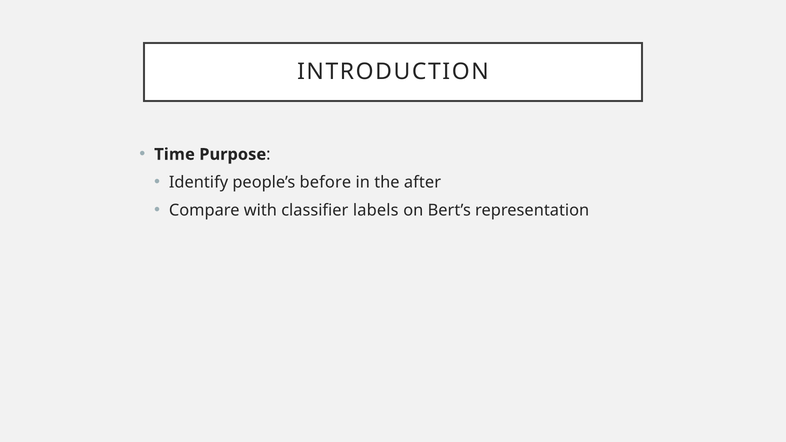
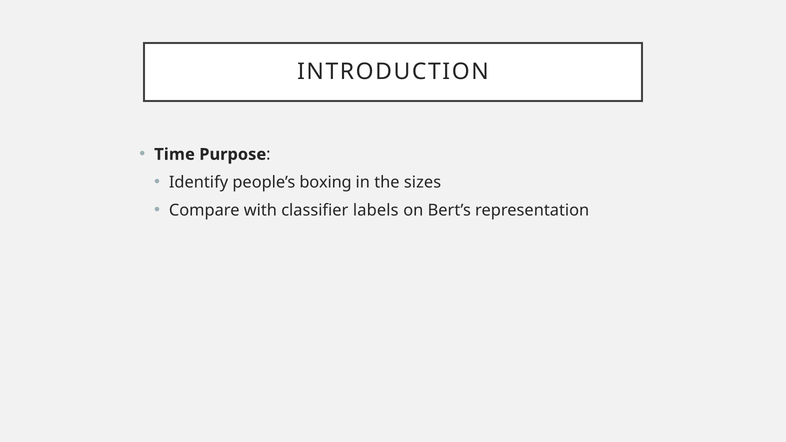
before: before -> boxing
after: after -> sizes
